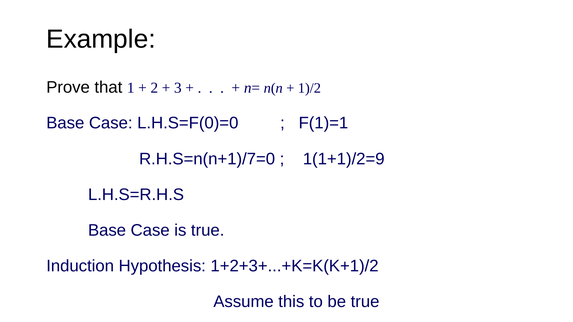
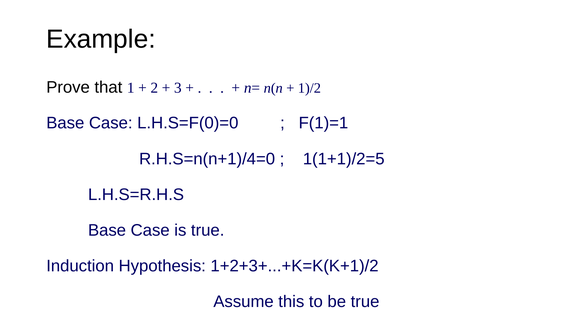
R.H.S=n(n+1)/7=0: R.H.S=n(n+1)/7=0 -> R.H.S=n(n+1)/4=0
1(1+1)/2=9: 1(1+1)/2=9 -> 1(1+1)/2=5
